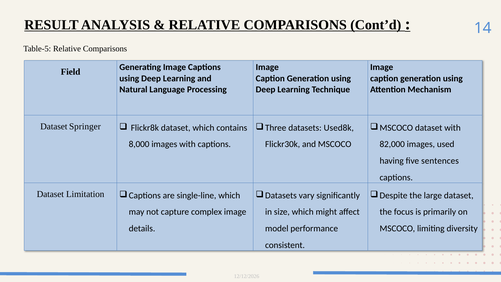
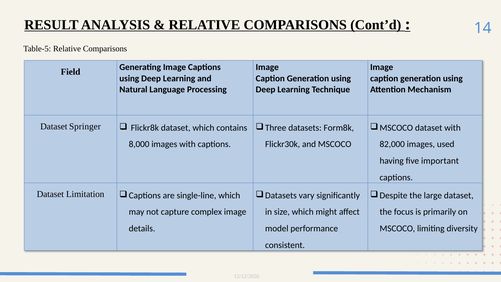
Used8k: Used8k -> Form8k
sentences: sentences -> important
